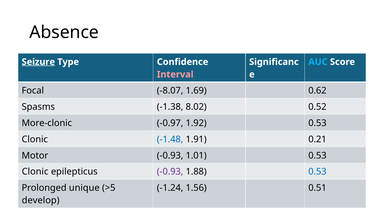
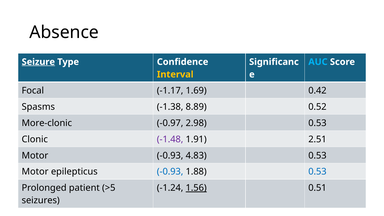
Interval colour: pink -> yellow
-8.07: -8.07 -> -1.17
0.62: 0.62 -> 0.42
8.02: 8.02 -> 8.89
1.92: 1.92 -> 2.98
-1.48 colour: blue -> purple
0.21: 0.21 -> 2.51
1.01: 1.01 -> 4.83
Clonic at (35, 172): Clonic -> Motor
-0.93 at (170, 172) colour: purple -> blue
unique: unique -> patient
1.56 underline: none -> present
develop: develop -> seizures
